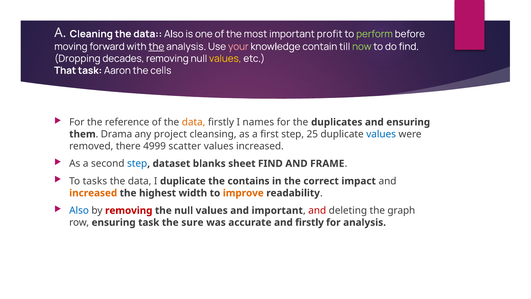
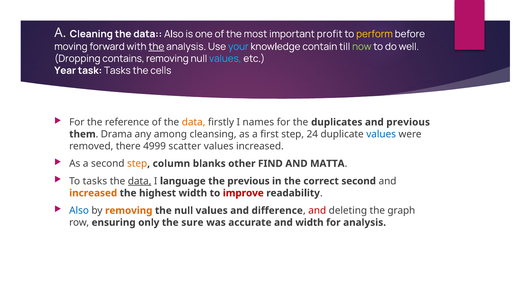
perform colour: light green -> yellow
your colour: pink -> light blue
do find: find -> well
decades: decades -> contains
values at (225, 58) colour: yellow -> light blue
That: That -> Year
task Aaron: Aaron -> Tasks
and ensuring: ensuring -> previous
project: project -> among
25: 25 -> 24
step at (137, 163) colour: blue -> orange
dataset: dataset -> column
sheet: sheet -> other
FRAME: FRAME -> MATTA
data at (140, 181) underline: none -> present
I duplicate: duplicate -> language
the contains: contains -> previous
correct impact: impact -> second
improve colour: orange -> red
removing at (129, 210) colour: red -> orange
and important: important -> difference
ensuring task: task -> only
and firstly: firstly -> width
